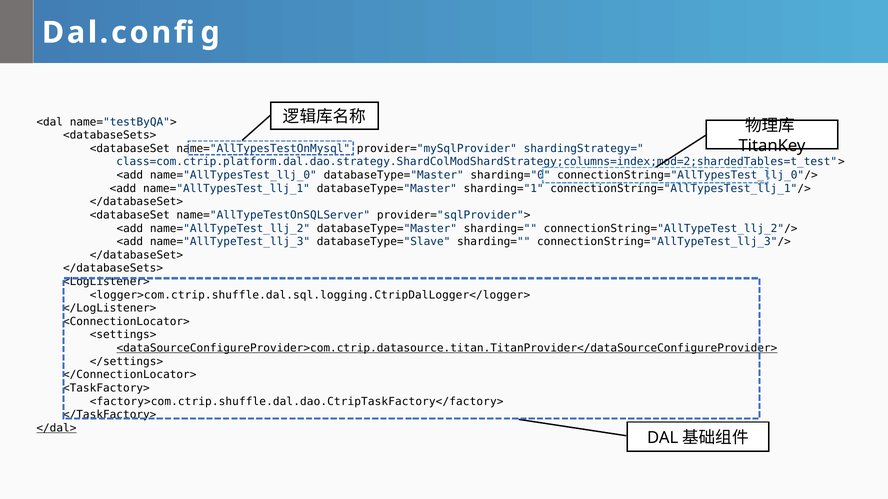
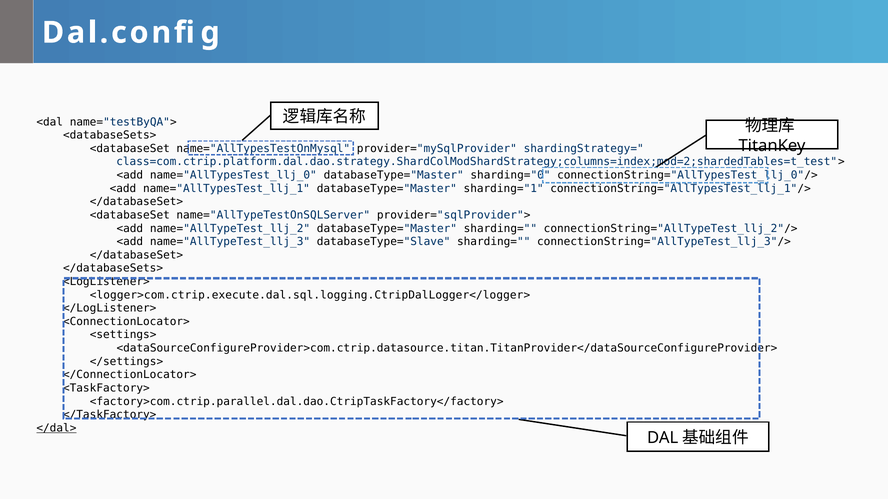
<logger>com.ctrip.shuffle.dal.sql.logging.CtripDalLogger</logger>: <logger>com.ctrip.shuffle.dal.sql.logging.CtripDalLogger</logger> -> <logger>com.ctrip.execute.dal.sql.logging.CtripDalLogger</logger>
<dataSourceConfigureProvider>com.ctrip.datasource.titan.TitanProvider</dataSourceConfigureProvider> underline: present -> none
<factory>com.ctrip.shuffle.dal.dao.CtripTaskFactory</factory>: <factory>com.ctrip.shuffle.dal.dao.CtripTaskFactory</factory> -> <factory>com.ctrip.parallel.dal.dao.CtripTaskFactory</factory>
